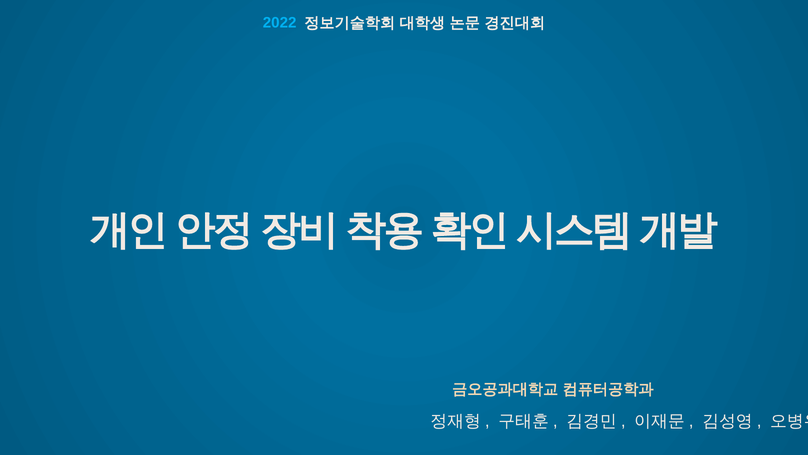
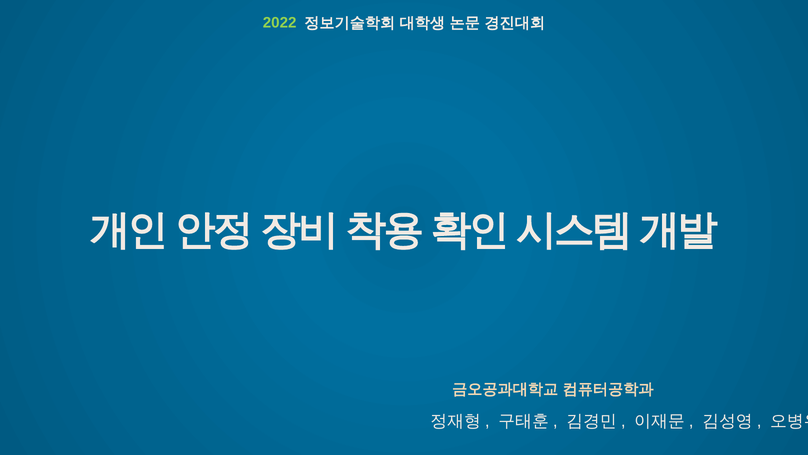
2022 colour: light blue -> light green
